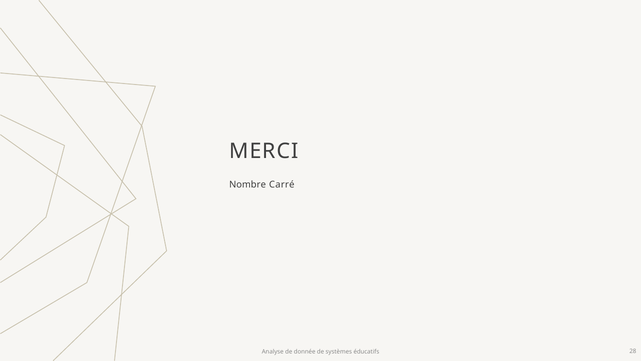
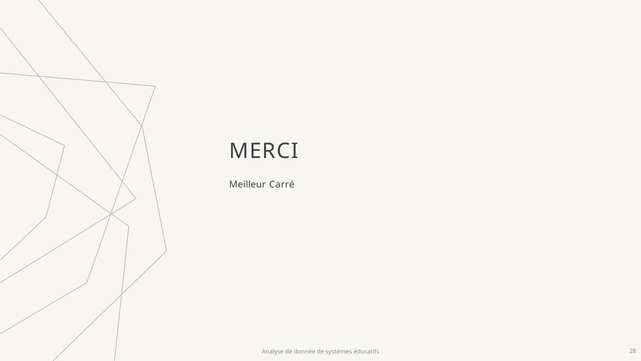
Nombre: Nombre -> Meilleur
